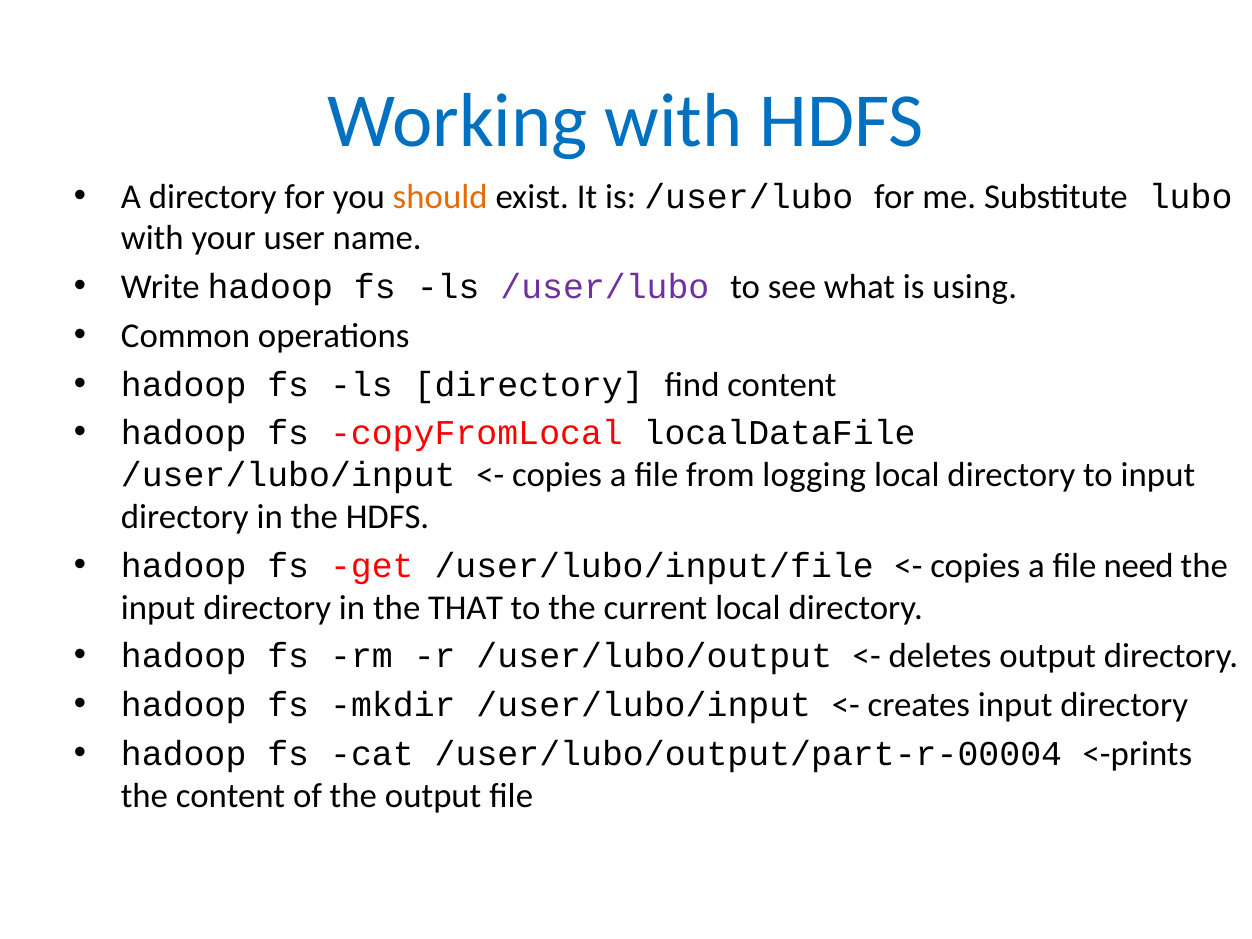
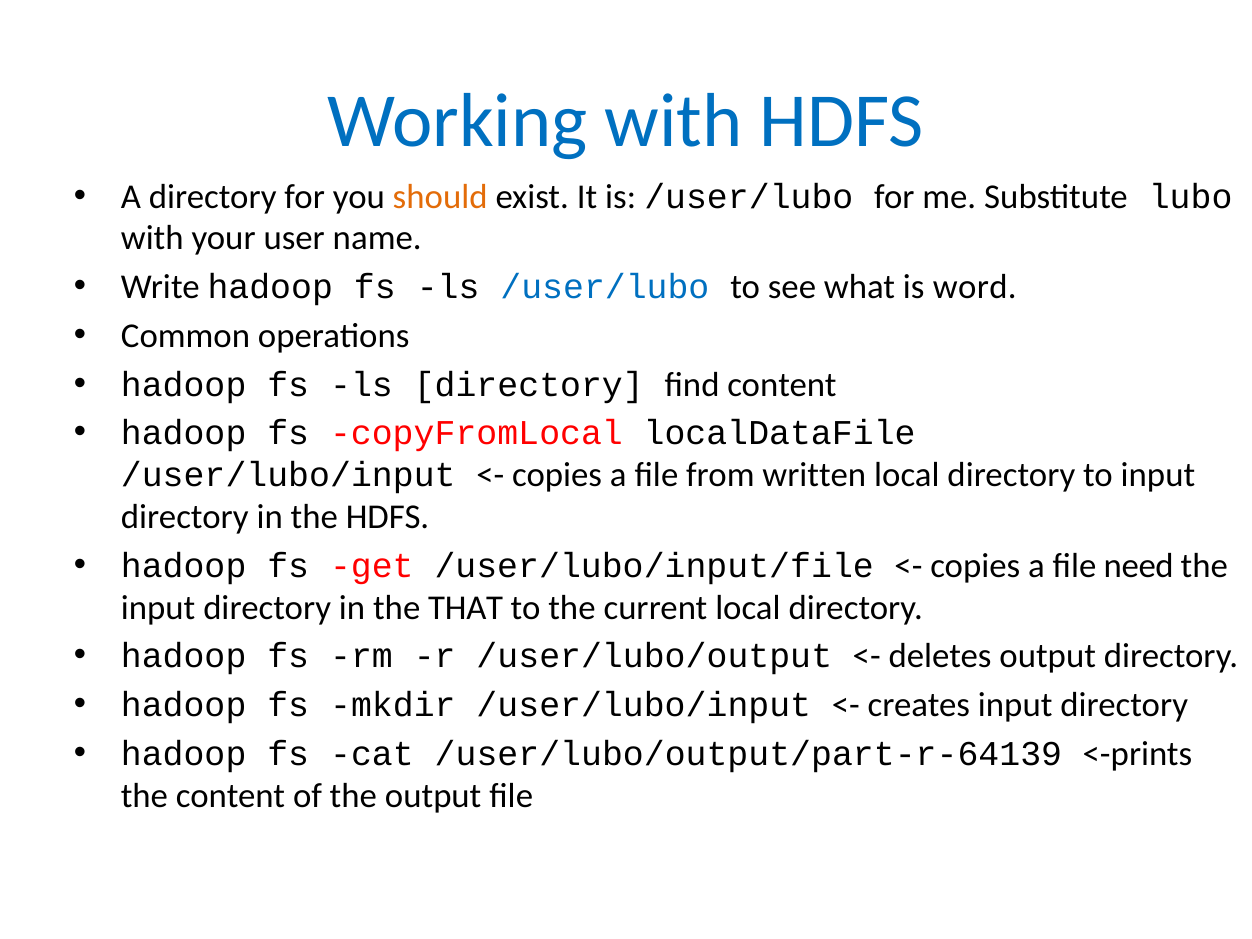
/user/lubo at (605, 287) colour: purple -> blue
using: using -> word
logging: logging -> written
/user/lubo/output/part-r-00004: /user/lubo/output/part-r-00004 -> /user/lubo/output/part-r-64139
